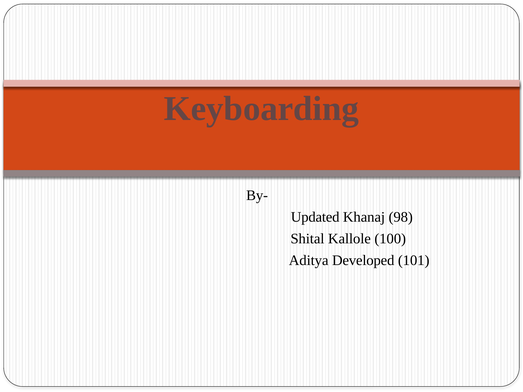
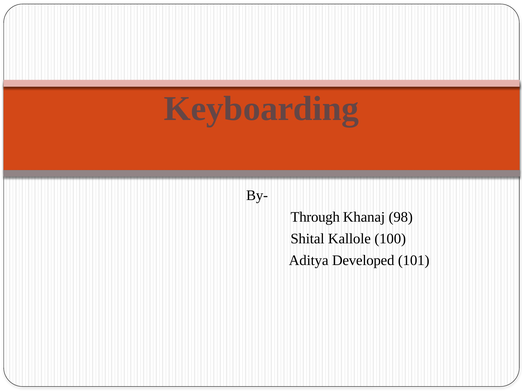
Updated: Updated -> Through
